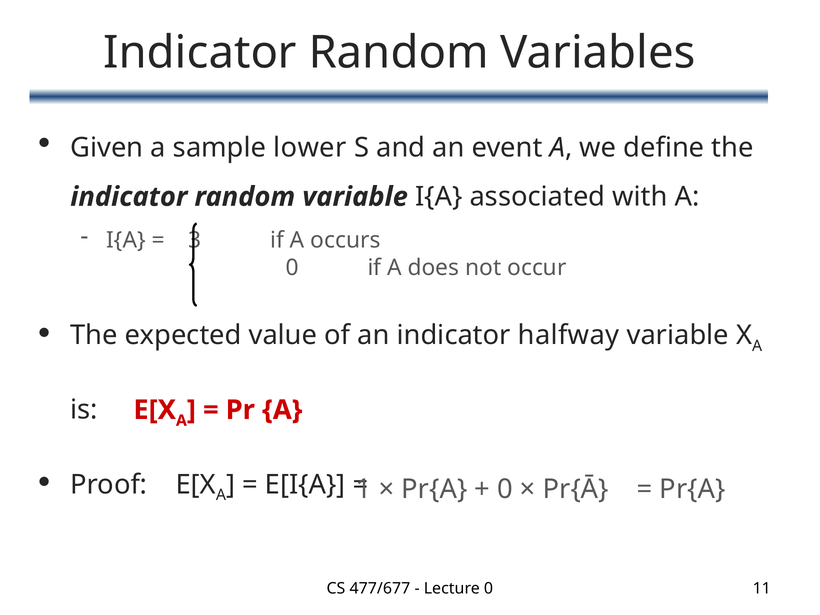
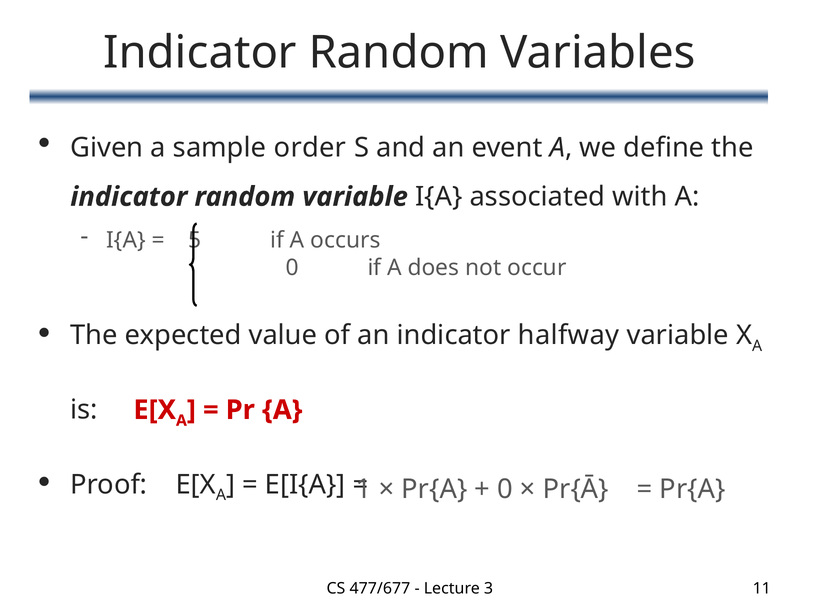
lower: lower -> order
3: 3 -> 5
Lecture 0: 0 -> 3
